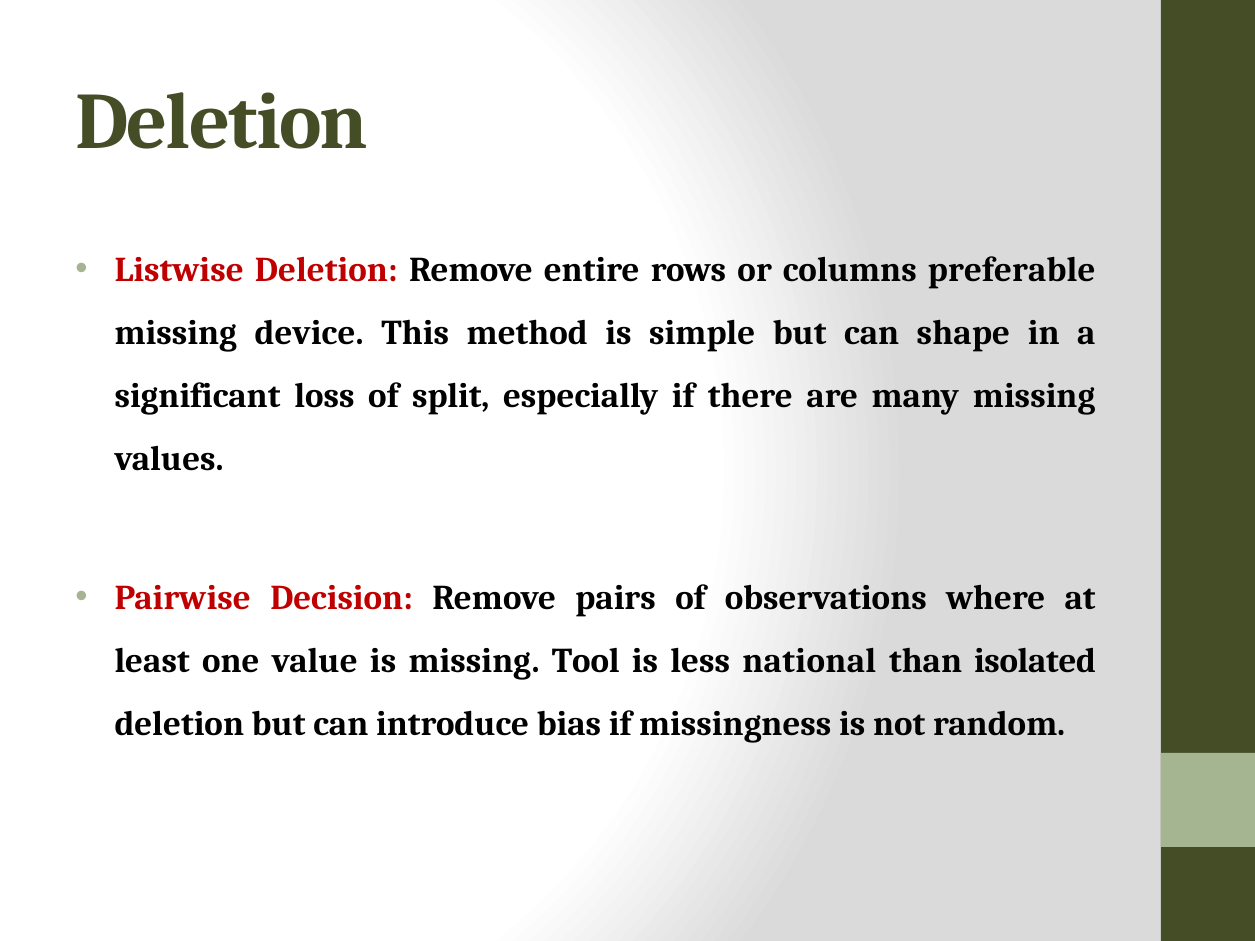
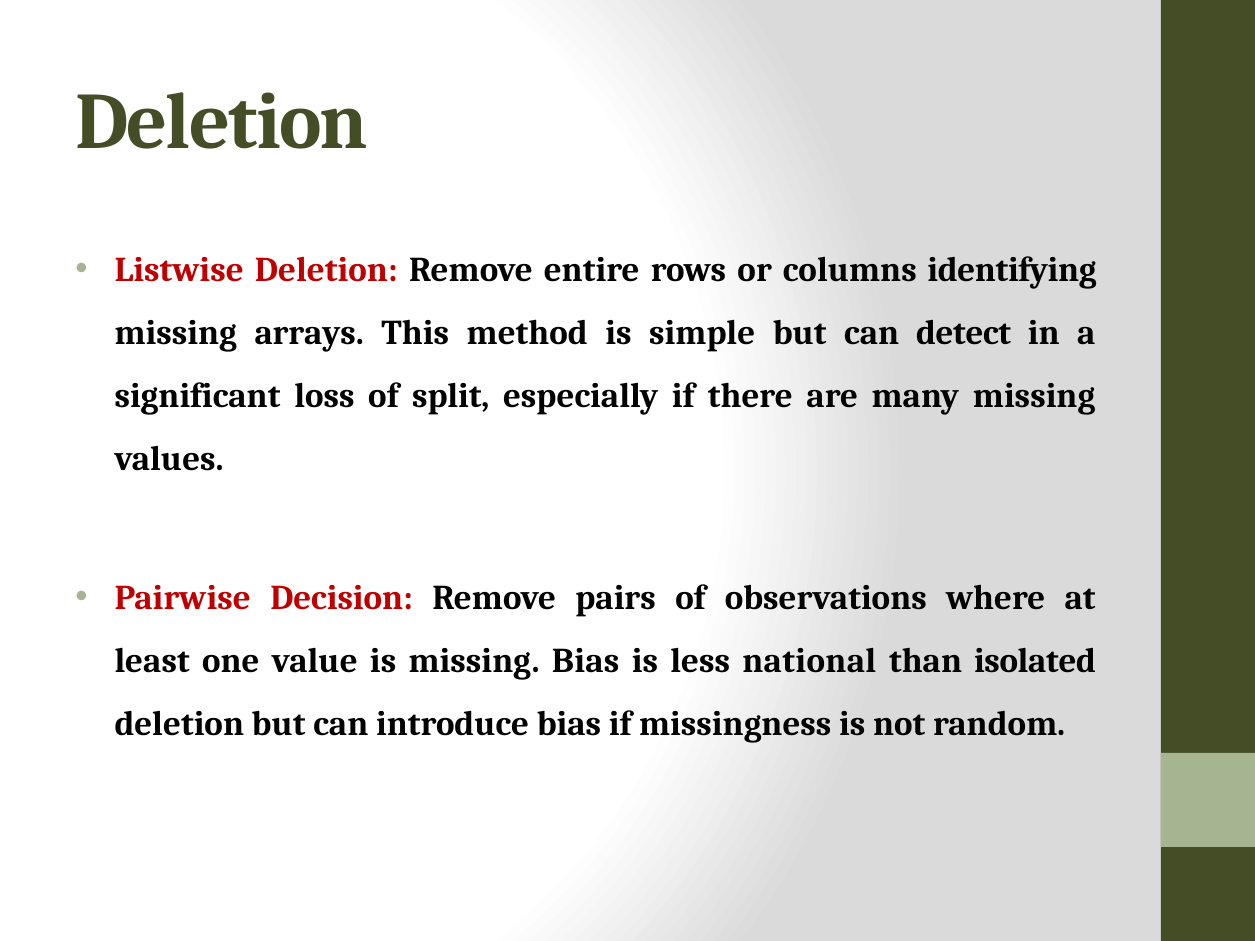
preferable: preferable -> identifying
device: device -> arrays
shape: shape -> detect
missing Tool: Tool -> Bias
